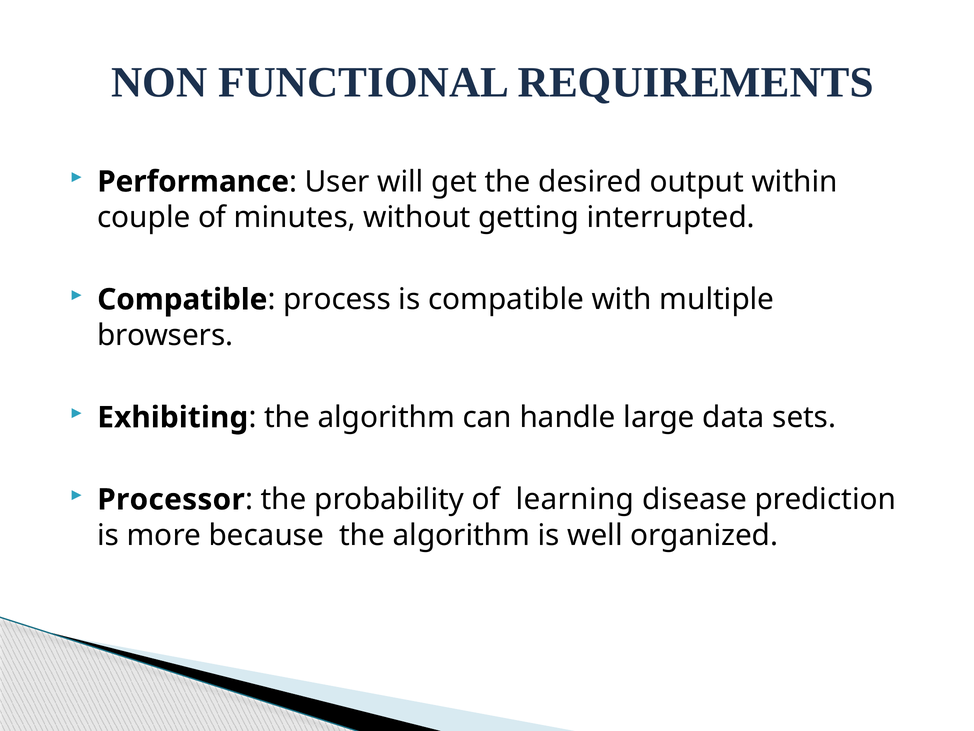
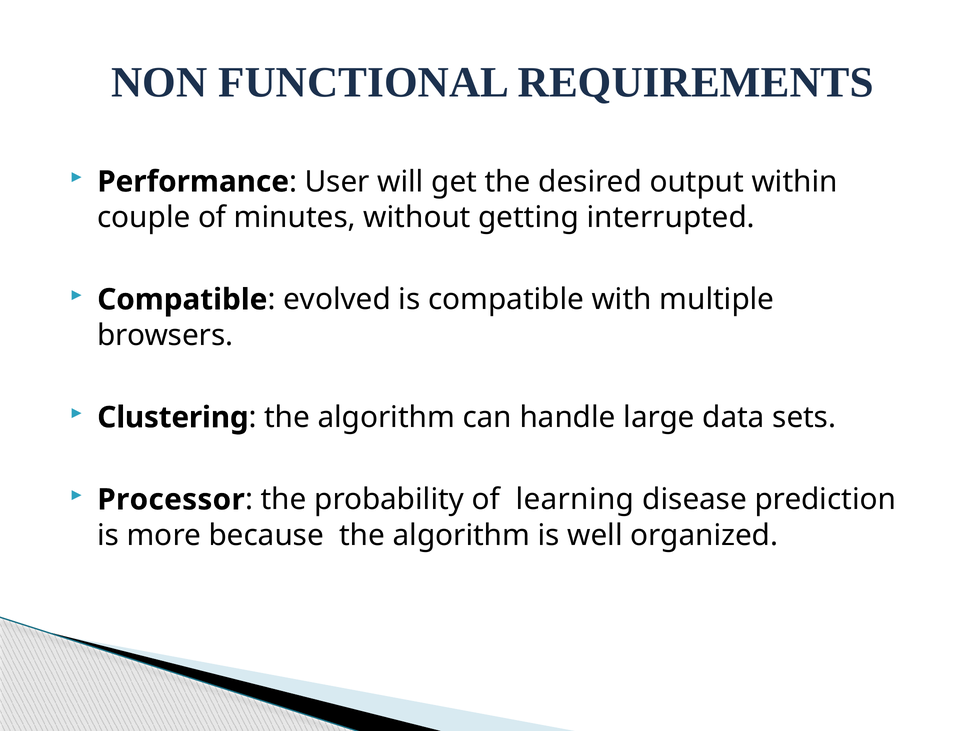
process: process -> evolved
Exhibiting: Exhibiting -> Clustering
